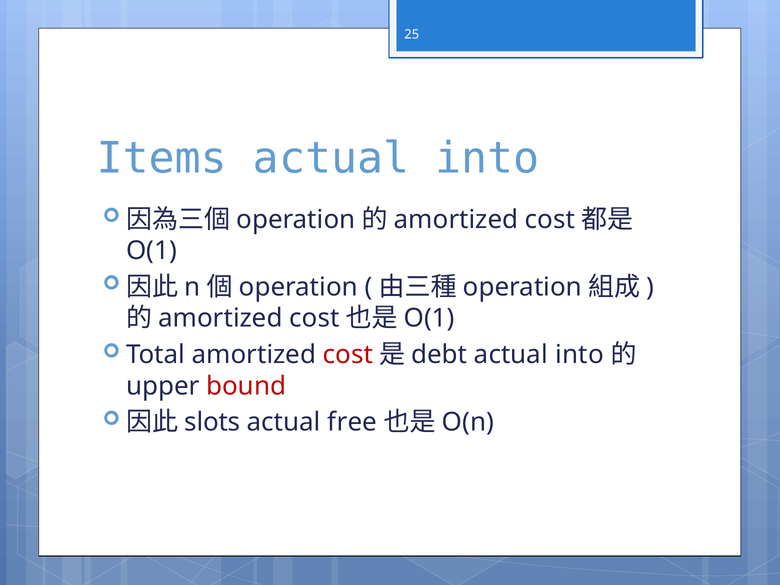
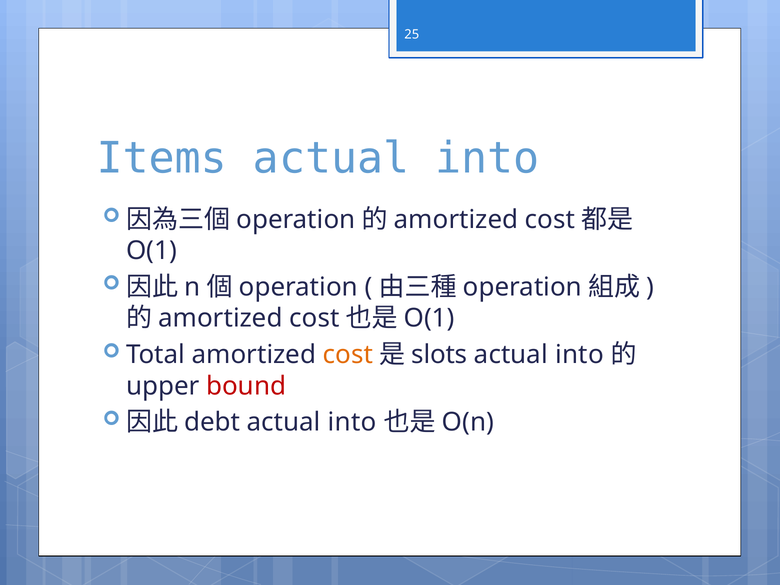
cost at (348, 355) colour: red -> orange
debt: debt -> slots
slots: slots -> debt
free at (352, 422): free -> into
